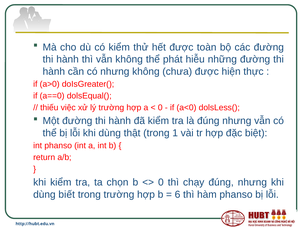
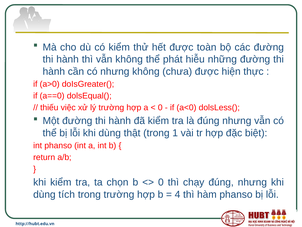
biết: biết -> tích
6: 6 -> 4
